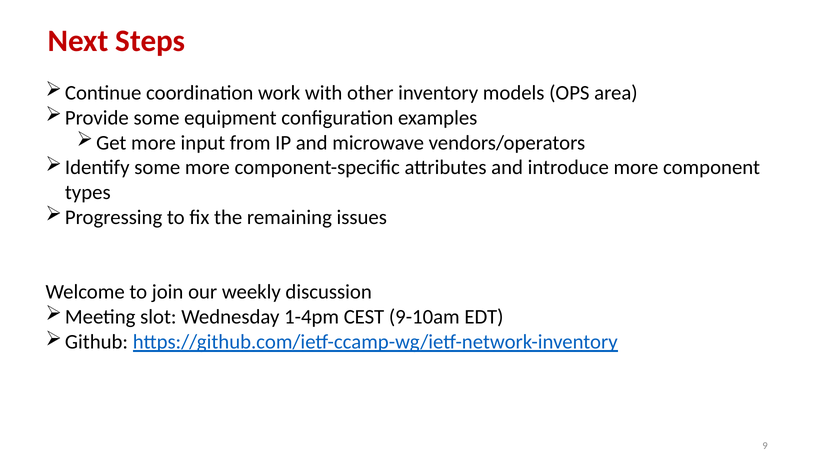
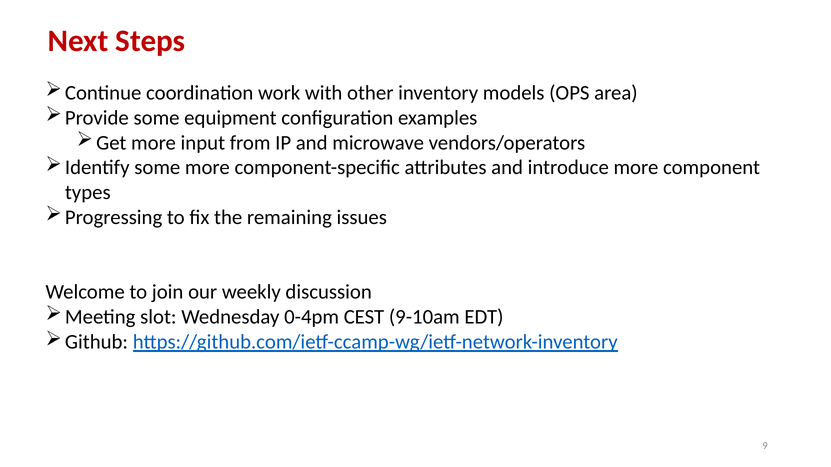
1-4pm: 1-4pm -> 0-4pm
